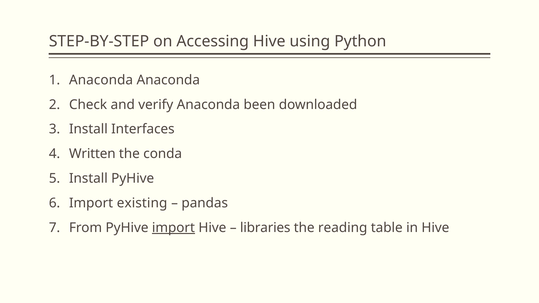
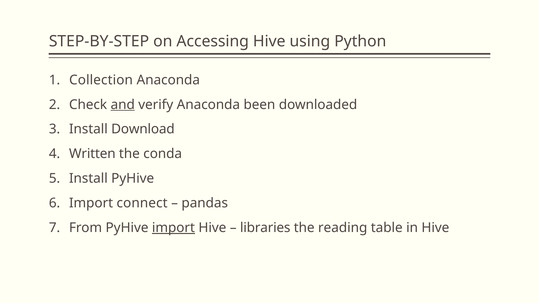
Anaconda at (101, 80): Anaconda -> Collection
and underline: none -> present
Interfaces: Interfaces -> Download
existing: existing -> connect
